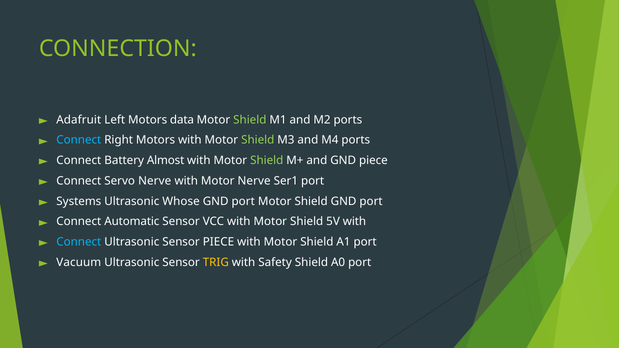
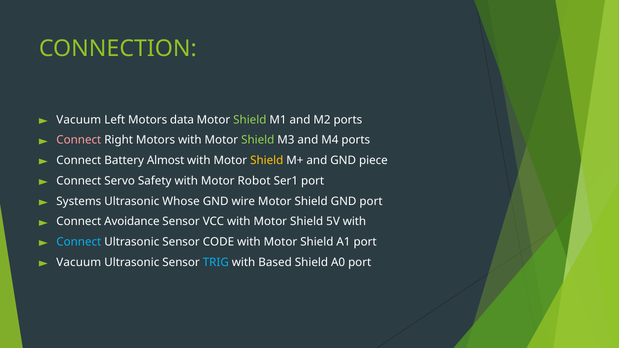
Adafruit at (79, 120): Adafruit -> Vacuum
Connect at (79, 140) colour: light blue -> pink
Shield at (267, 161) colour: light green -> yellow
Servo Nerve: Nerve -> Safety
Motor Nerve: Nerve -> Robot
port at (243, 201): port -> wire
Automatic: Automatic -> Avoidance
Sensor PIECE: PIECE -> CODE
TRIG colour: yellow -> light blue
Safety: Safety -> Based
